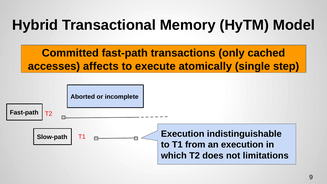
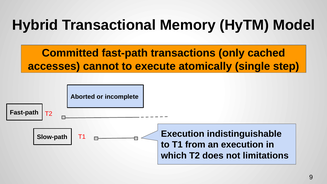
affects: affects -> cannot
